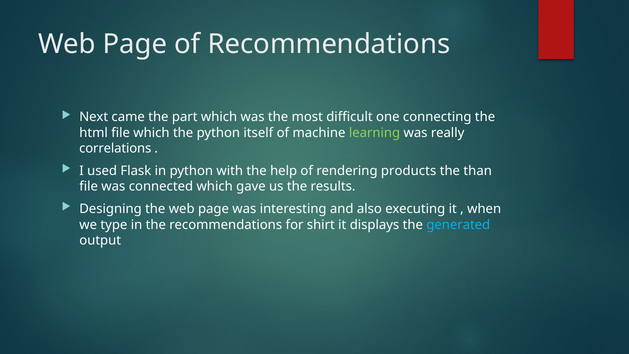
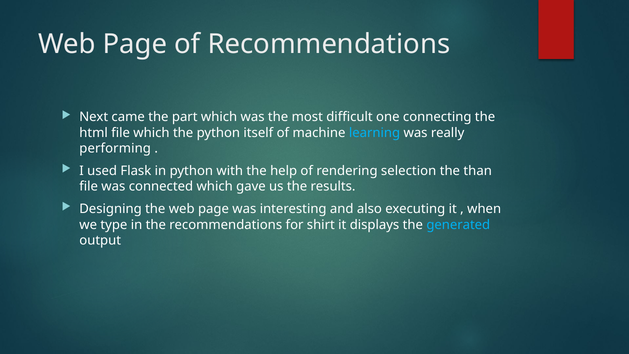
learning colour: light green -> light blue
correlations: correlations -> performing
products: products -> selection
